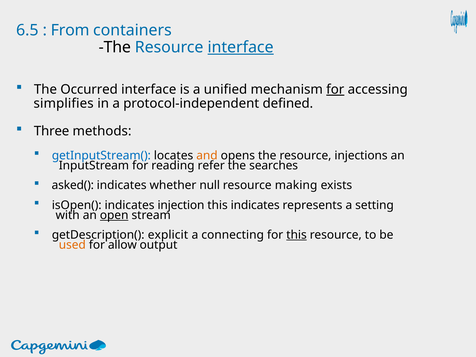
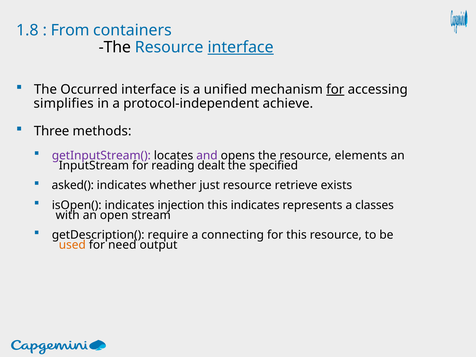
6.5: 6.5 -> 1.8
defined: defined -> achieve
getInputStream( colour: blue -> purple
and colour: orange -> purple
injections: injections -> elements
refer: refer -> dealt
searches: searches -> specified
null: null -> just
making: making -> retrieve
setting: setting -> classes
open underline: present -> none
explicit: explicit -> require
this at (297, 235) underline: present -> none
allow: allow -> need
